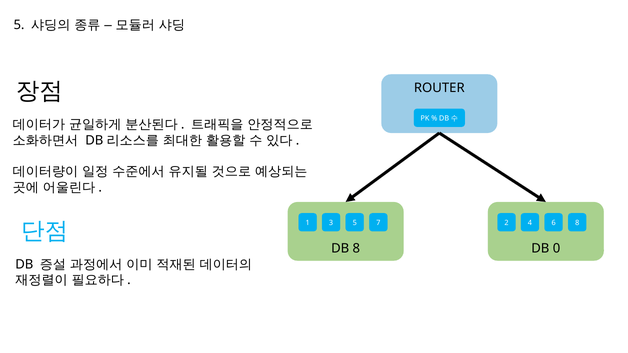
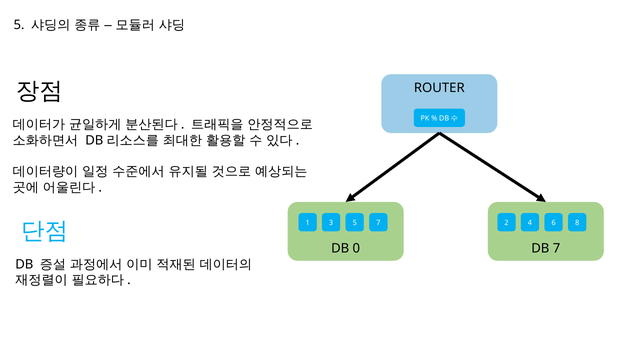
DB 8: 8 -> 0
DB 0: 0 -> 7
